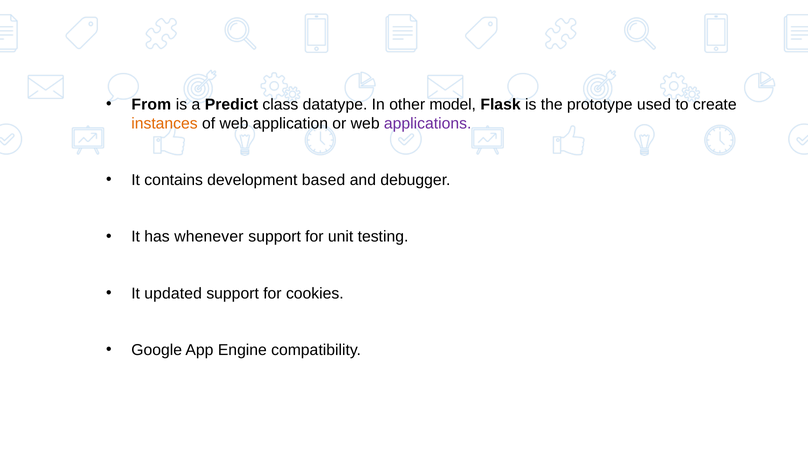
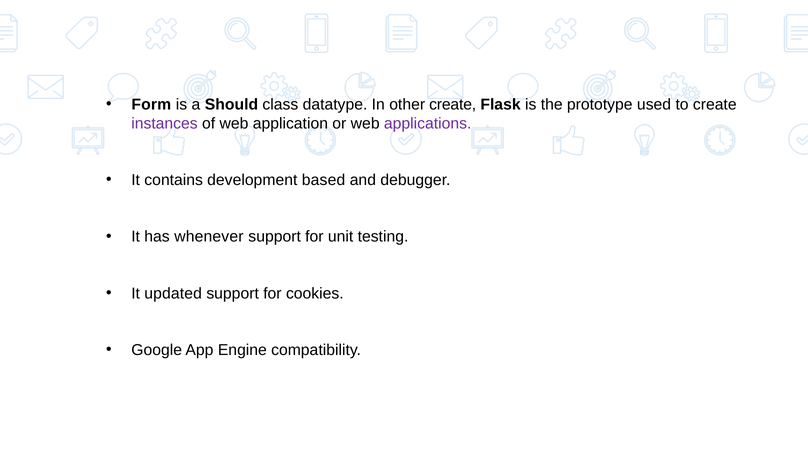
From: From -> Form
Predict: Predict -> Should
other model: model -> create
instances colour: orange -> purple
